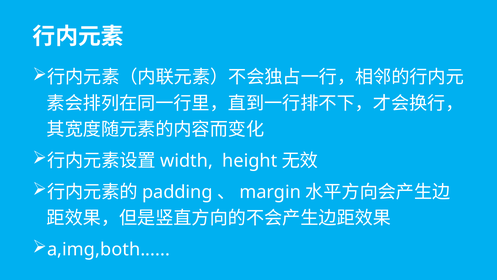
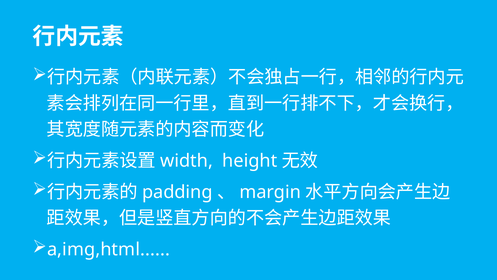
a,img,both: a,img,both -> a,img,html
